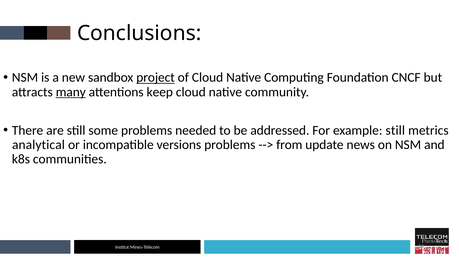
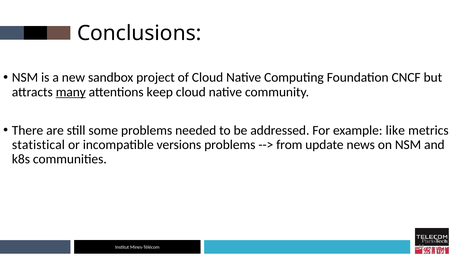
project underline: present -> none
example still: still -> like
analytical: analytical -> statistical
